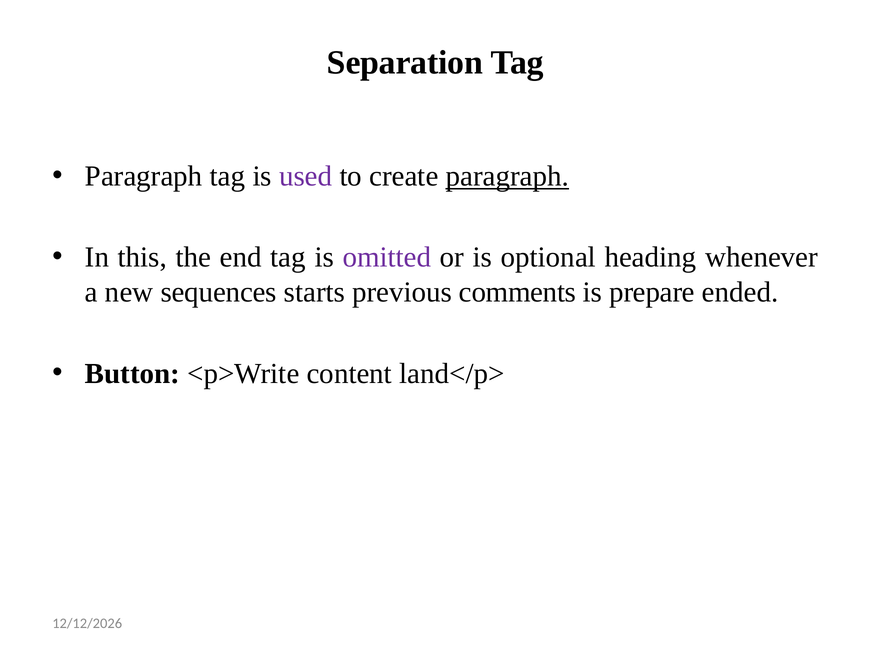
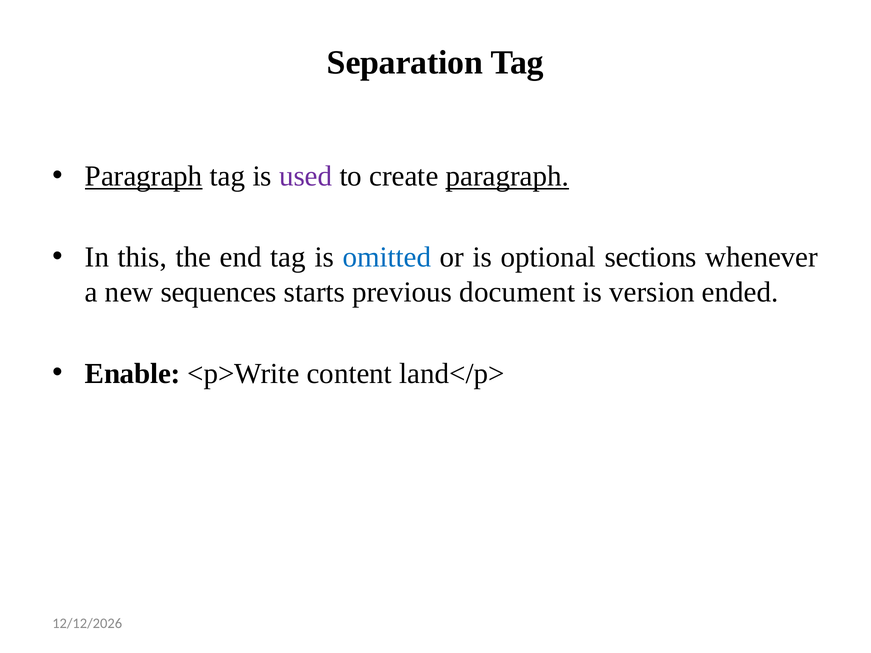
Paragraph at (144, 176) underline: none -> present
omitted colour: purple -> blue
heading: heading -> sections
comments: comments -> document
prepare: prepare -> version
Button: Button -> Enable
